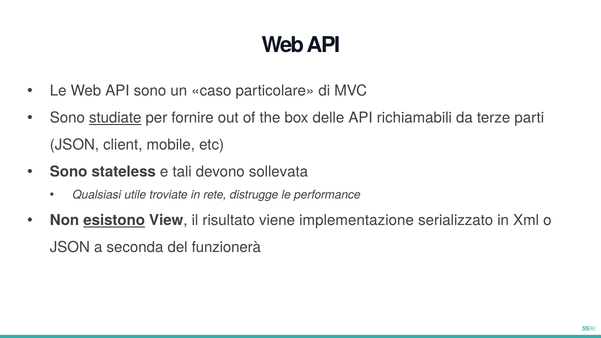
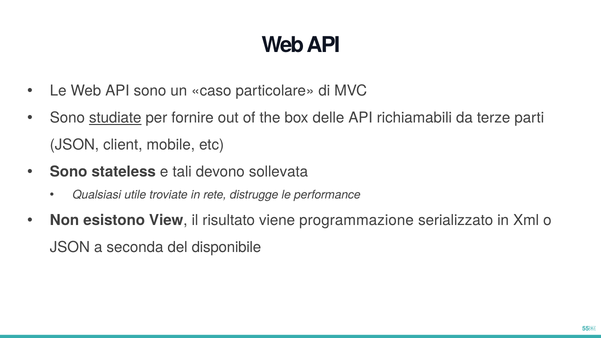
esistono underline: present -> none
implementazione: implementazione -> programmazione
funzionerà: funzionerà -> disponibile
